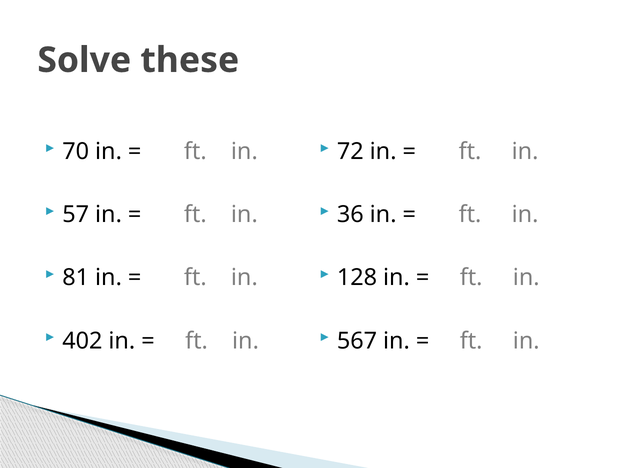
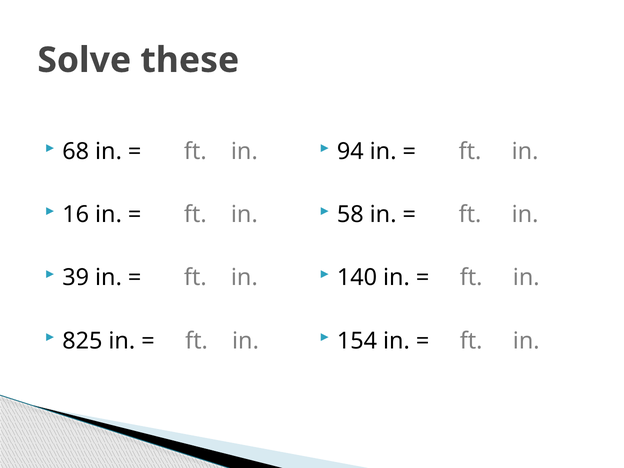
70: 70 -> 68
72: 72 -> 94
57: 57 -> 16
36: 36 -> 58
81: 81 -> 39
128: 128 -> 140
402: 402 -> 825
567: 567 -> 154
